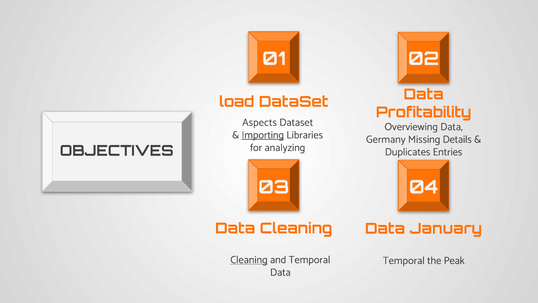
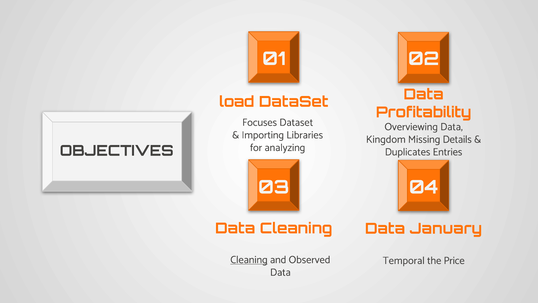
Aspects: Aspects -> Focuses
Importing underline: present -> none
Germany: Germany -> Kingdom
and Temporal: Temporal -> Observed
Peak: Peak -> Price
